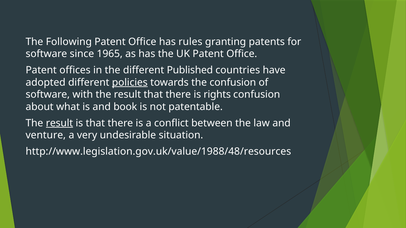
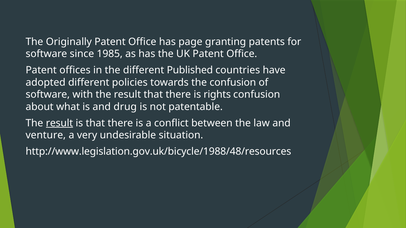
Following: Following -> Originally
rules: rules -> page
1965: 1965 -> 1985
policies underline: present -> none
book: book -> drug
http://www.legislation.gov.uk/value/1988/48/resources: http://www.legislation.gov.uk/value/1988/48/resources -> http://www.legislation.gov.uk/bicycle/1988/48/resources
